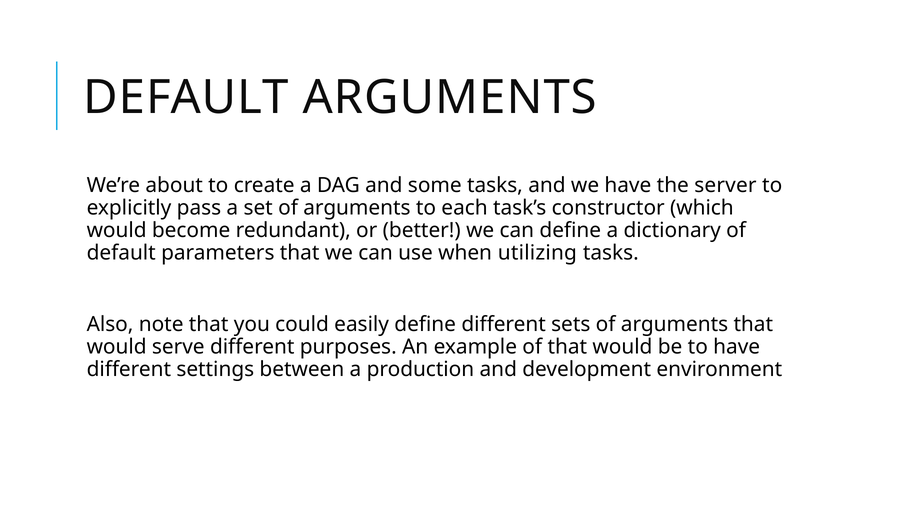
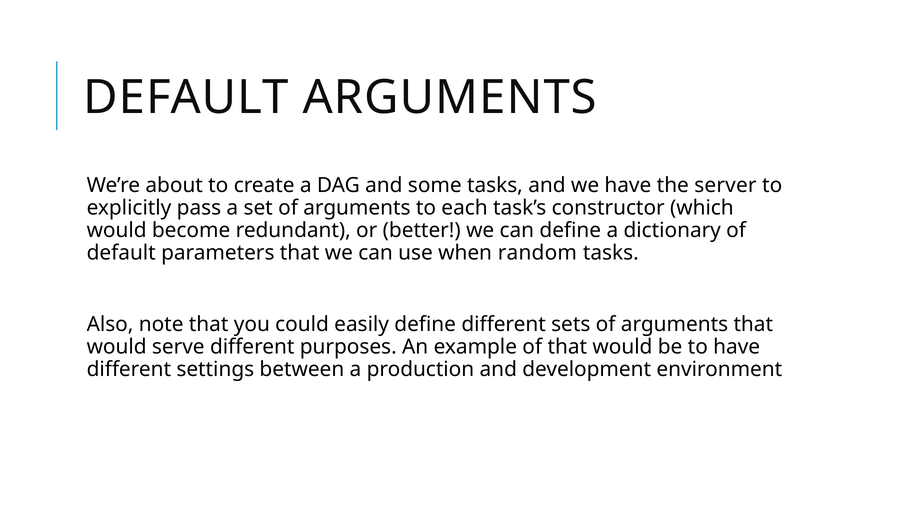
utilizing: utilizing -> random
